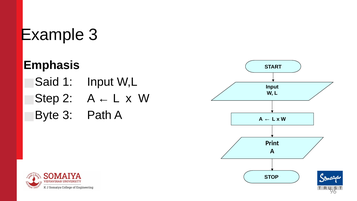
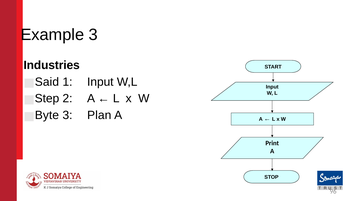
Emphasis: Emphasis -> Industries
Path: Path -> Plan
